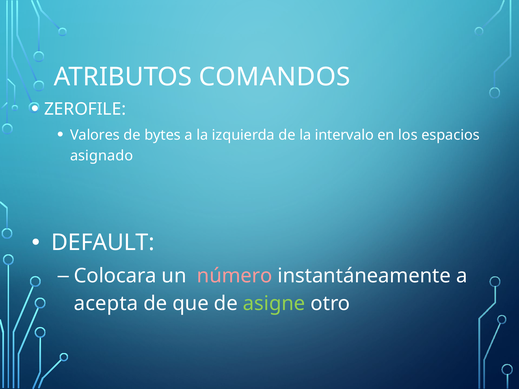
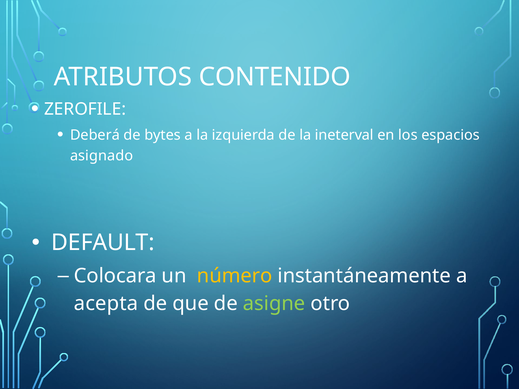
COMANDOS: COMANDOS -> CONTENIDO
Valores: Valores -> Deberá
intervalo: intervalo -> ineterval
número colour: pink -> yellow
